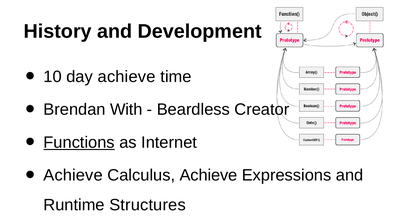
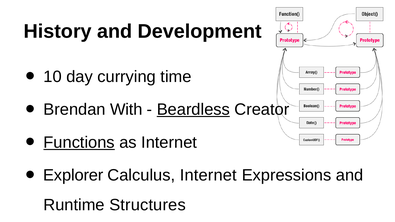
day achieve: achieve -> currying
Beardless underline: none -> present
Achieve at (73, 175): Achieve -> Explorer
Calculus Achieve: Achieve -> Internet
